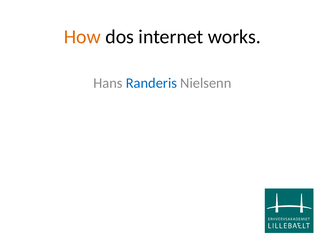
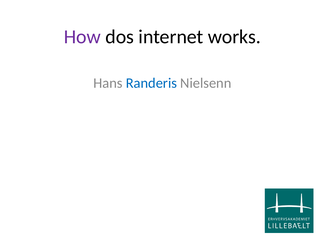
How colour: orange -> purple
